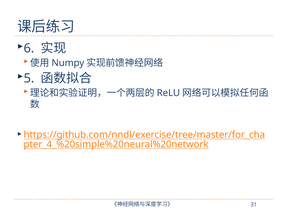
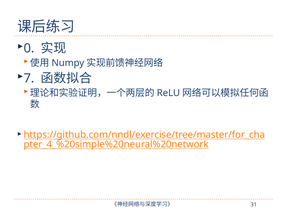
6: 6 -> 0
5: 5 -> 7
